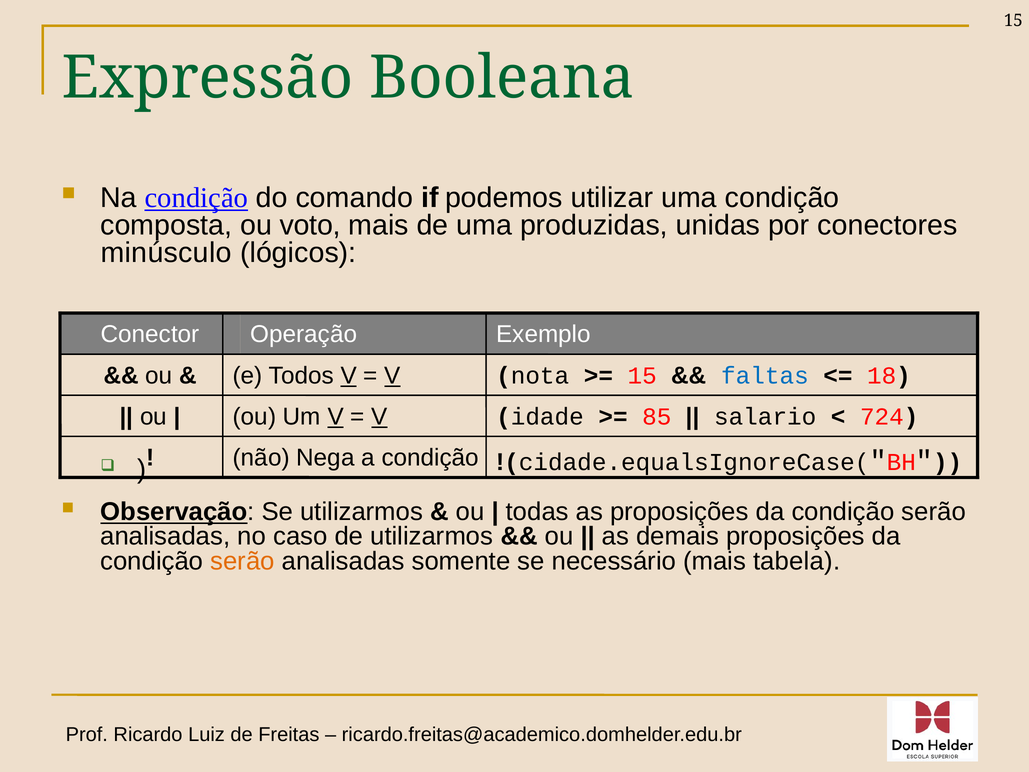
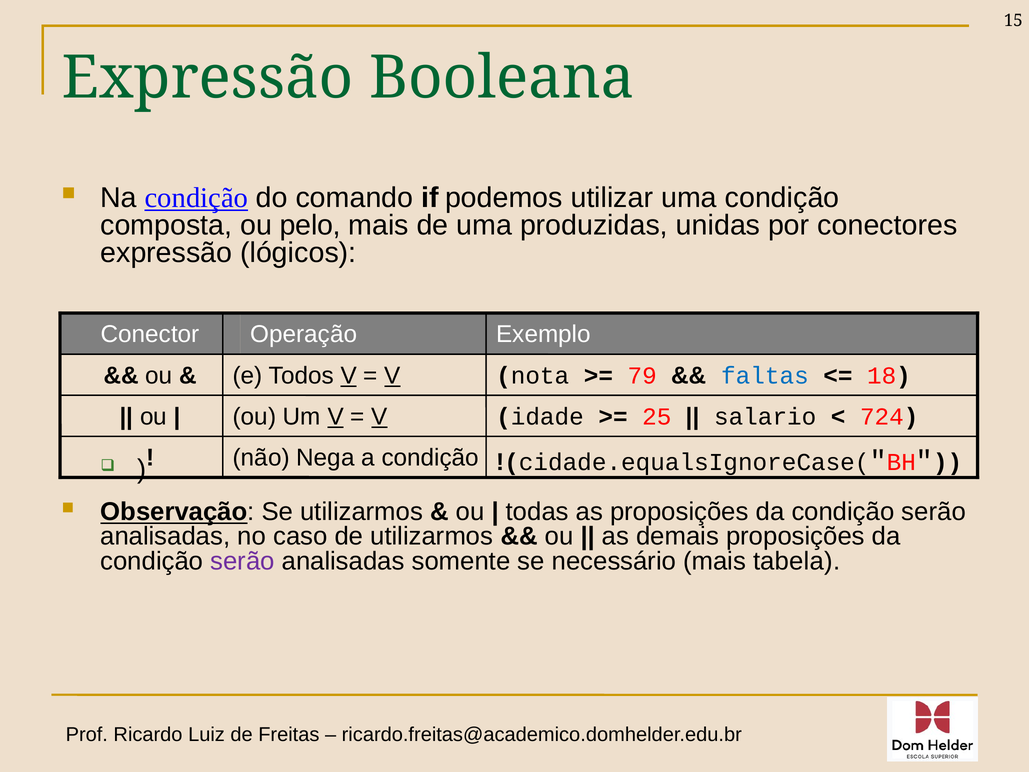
voto: voto -> pelo
minúsculo at (166, 253): minúsculo -> expressão
15 at (642, 375): 15 -> 79
85: 85 -> 25
serão at (242, 561) colour: orange -> purple
